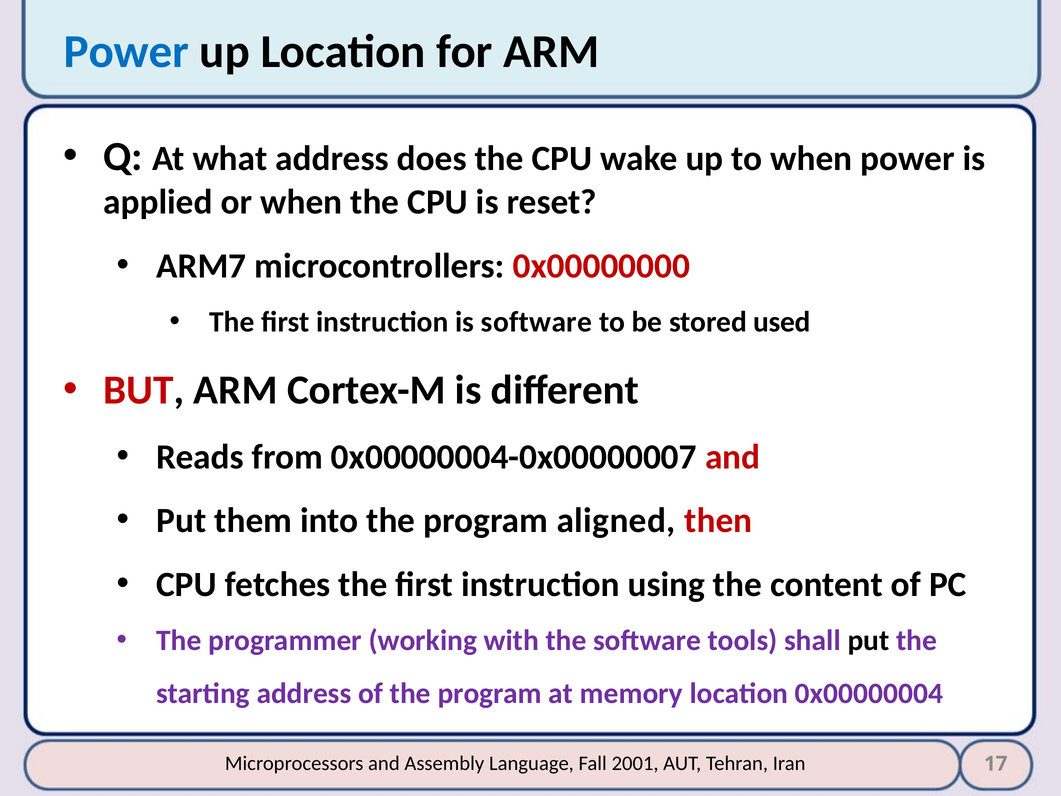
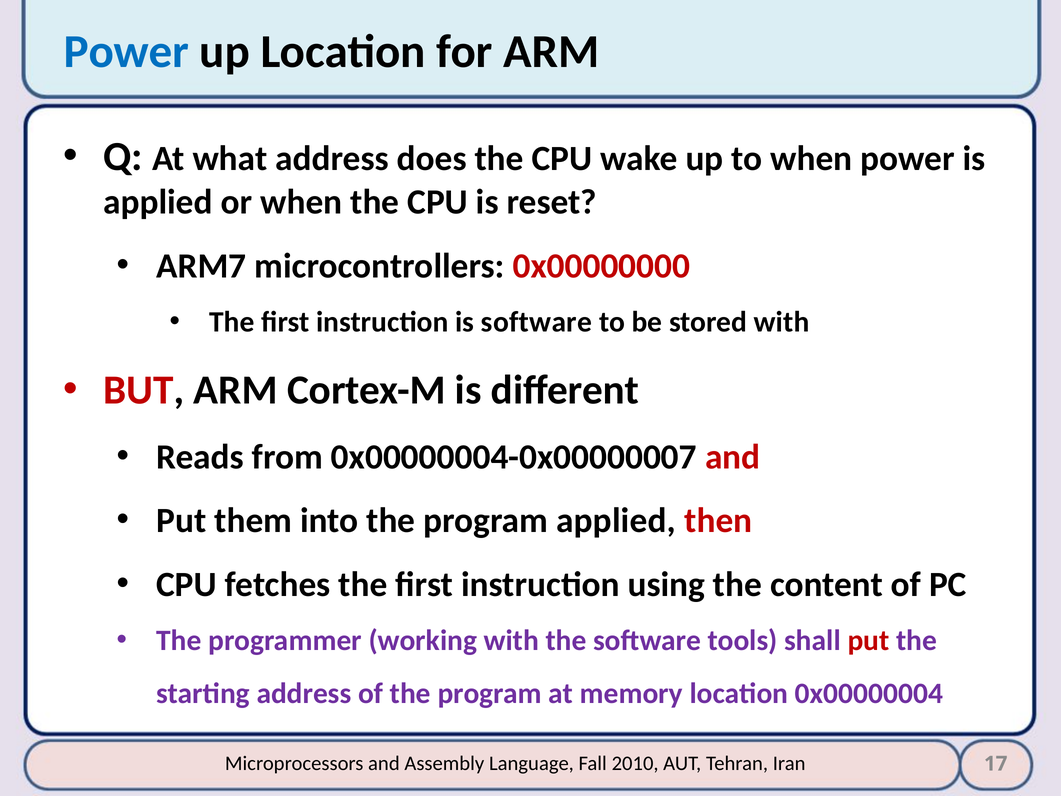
stored used: used -> with
program aligned: aligned -> applied
put at (868, 640) colour: black -> red
2001: 2001 -> 2010
